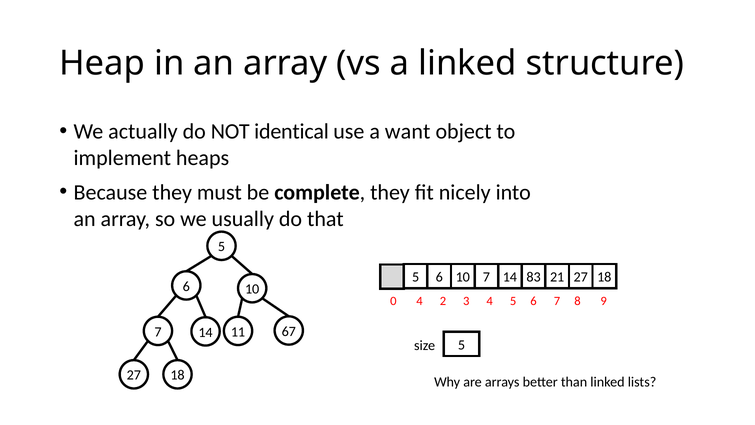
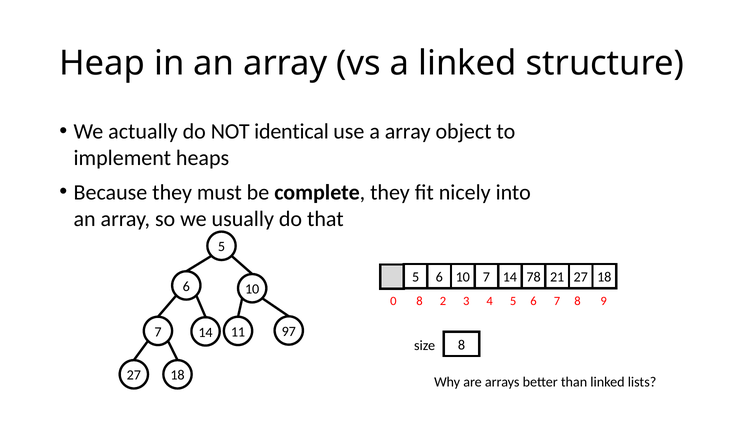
a want: want -> array
83: 83 -> 78
0 4: 4 -> 8
67: 67 -> 97
size 5: 5 -> 8
